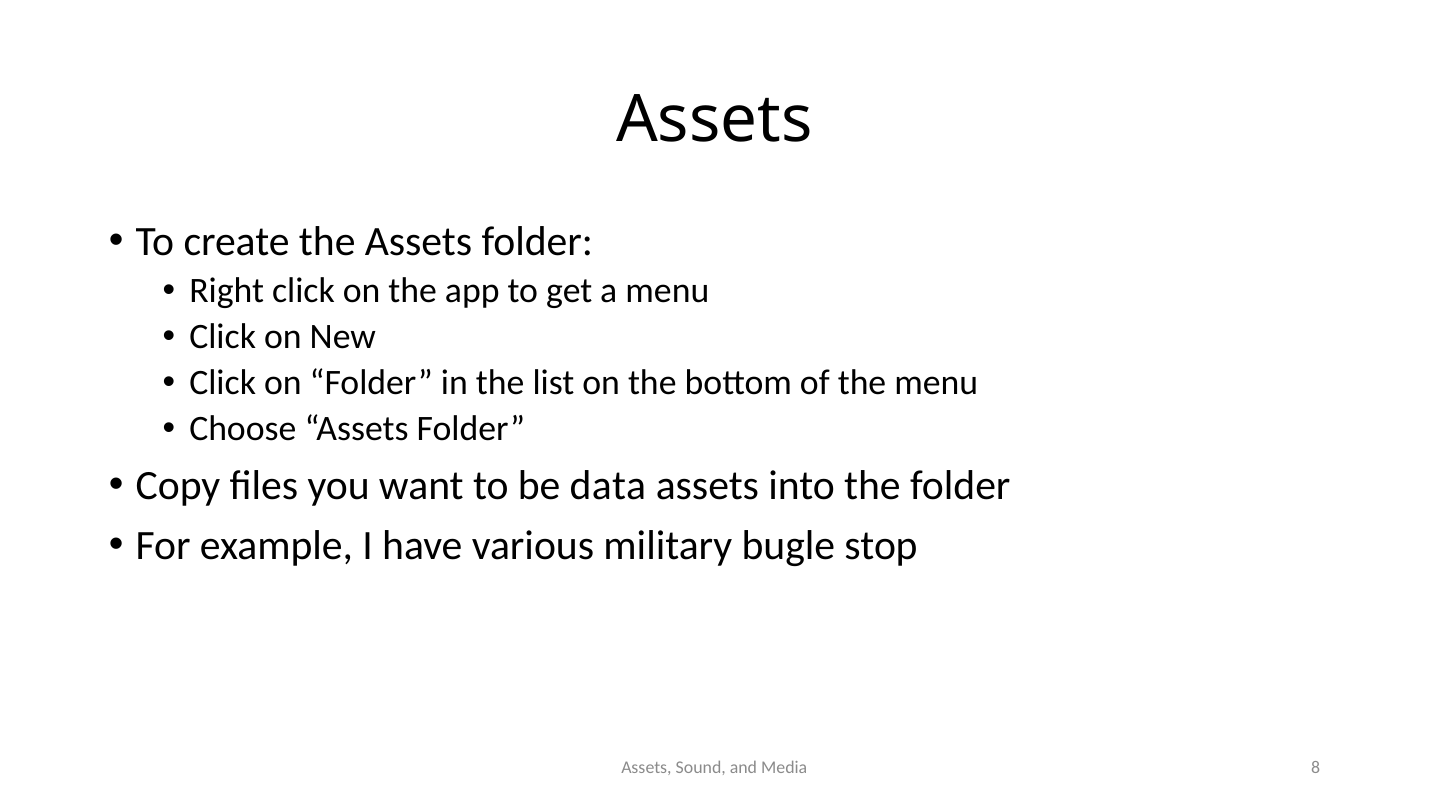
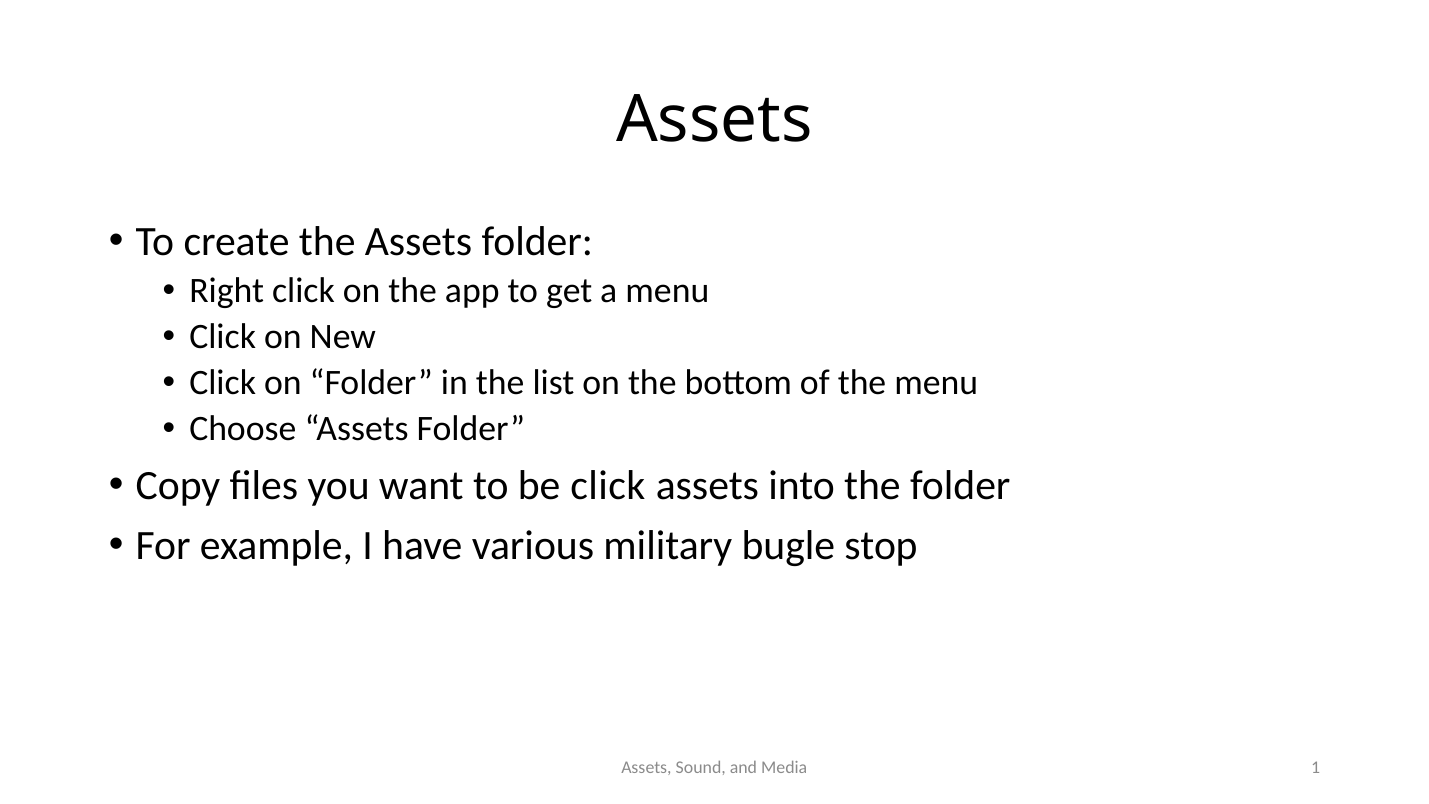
be data: data -> click
8: 8 -> 1
